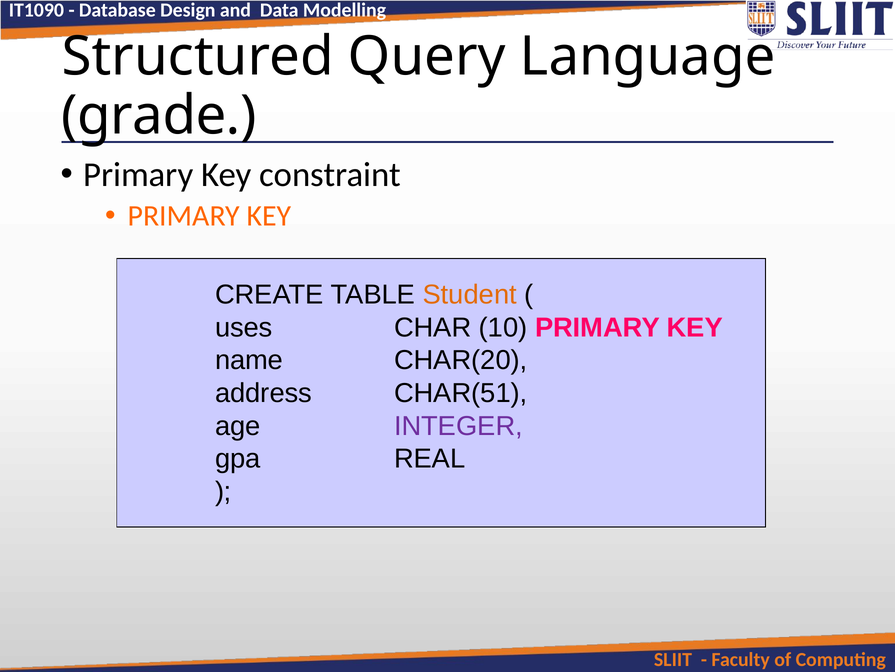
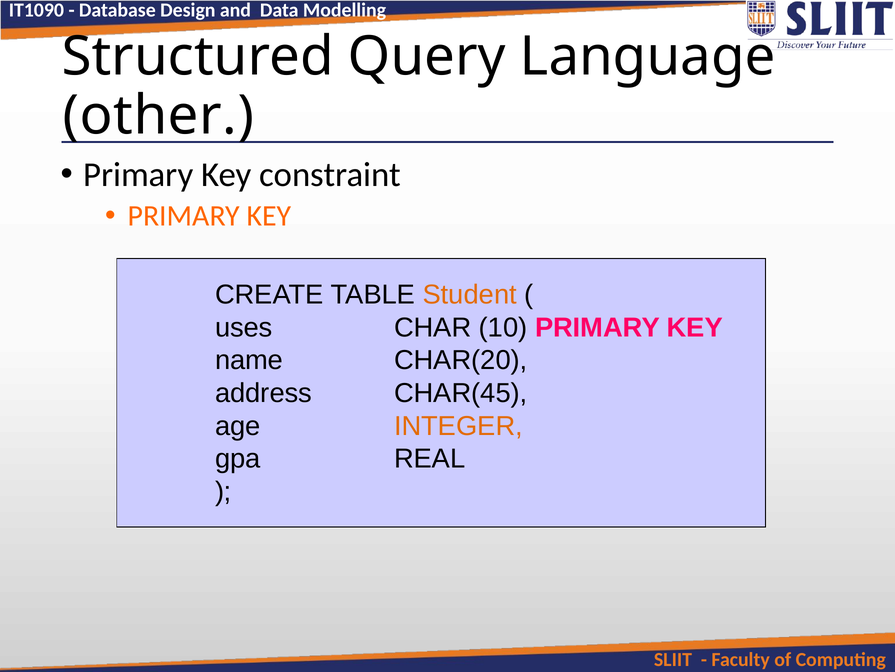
grade: grade -> other
CHAR(51: CHAR(51 -> CHAR(45
INTEGER colour: purple -> orange
